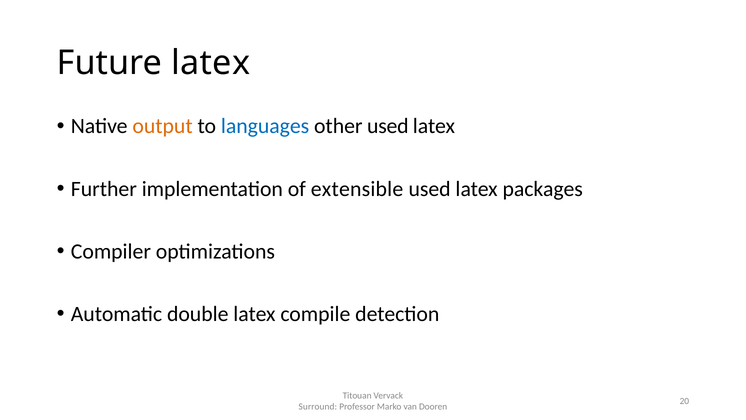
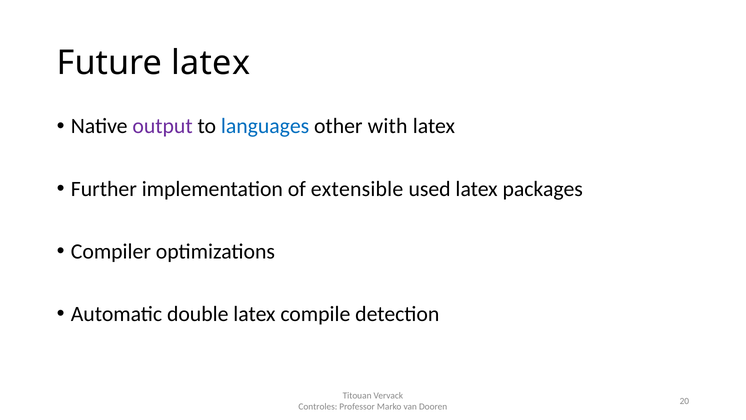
output colour: orange -> purple
other used: used -> with
Surround: Surround -> Controles
